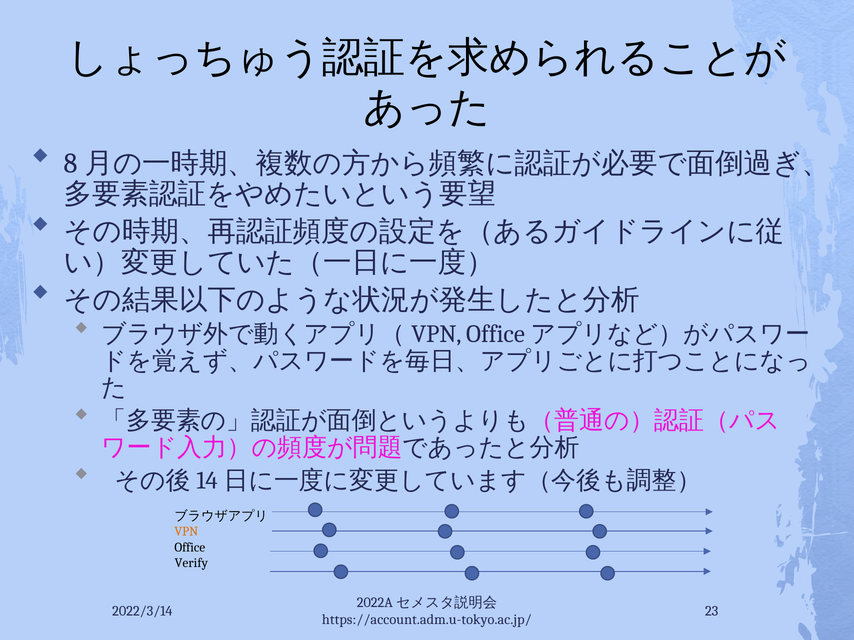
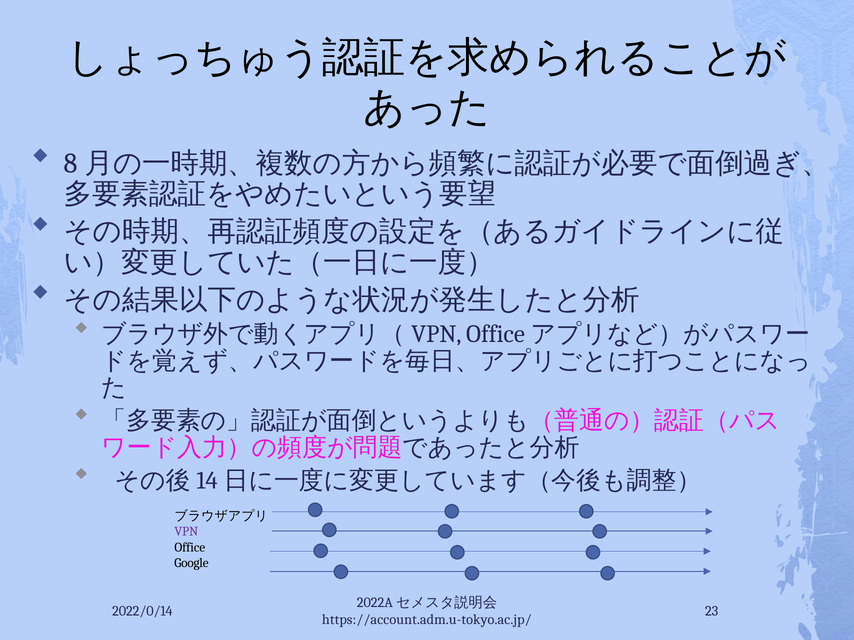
VPN colour: orange -> purple
Verify: Verify -> Google
2022/3/14: 2022/3/14 -> 2022/0/14
